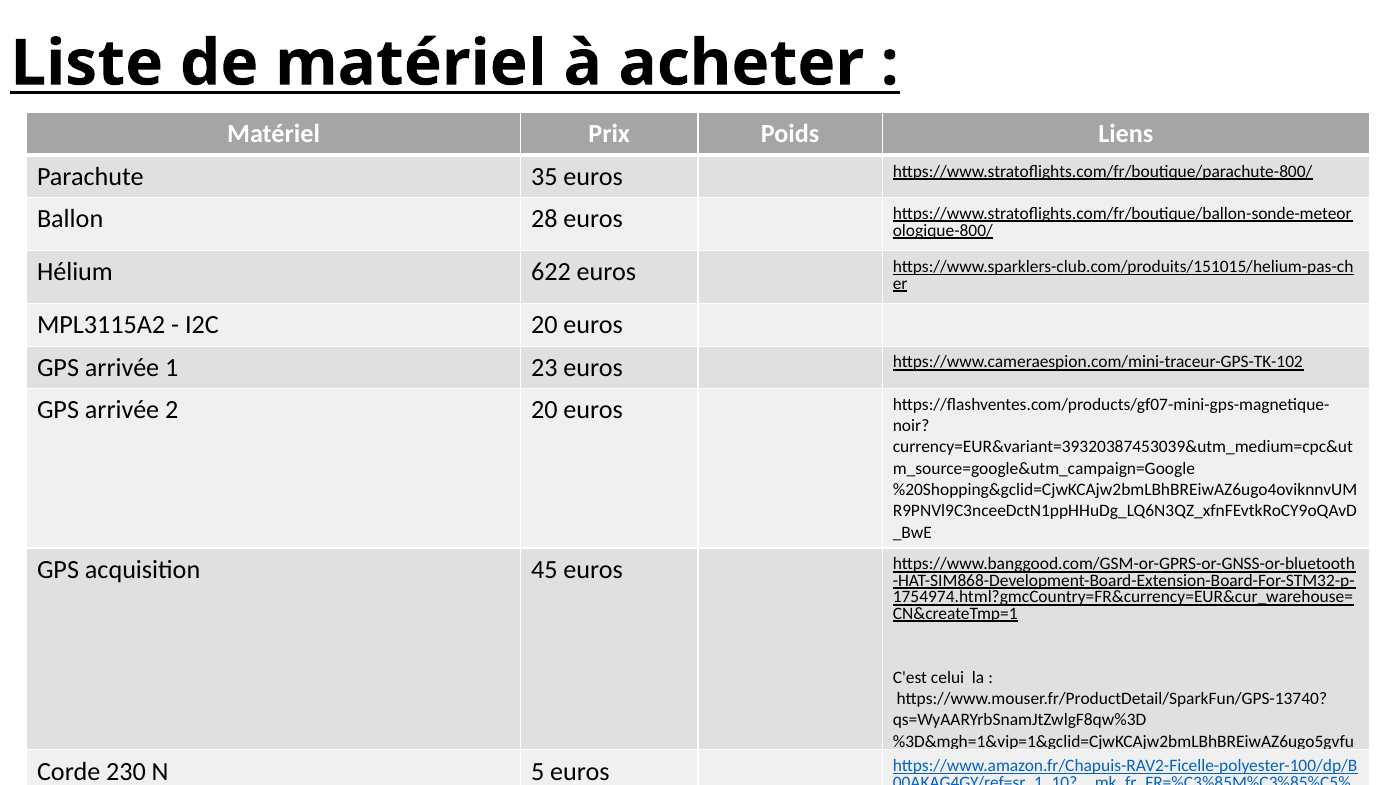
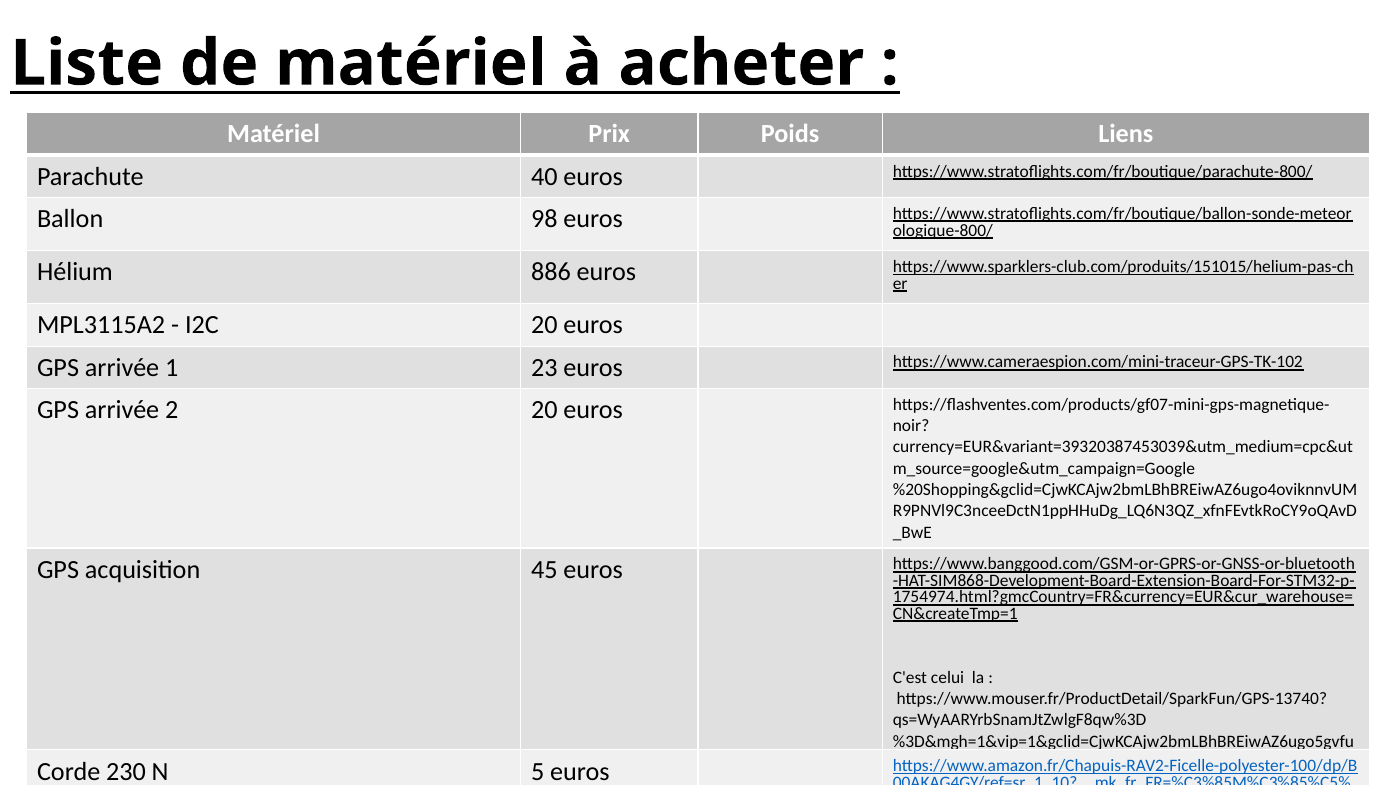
35: 35 -> 40
28: 28 -> 98
622: 622 -> 886
